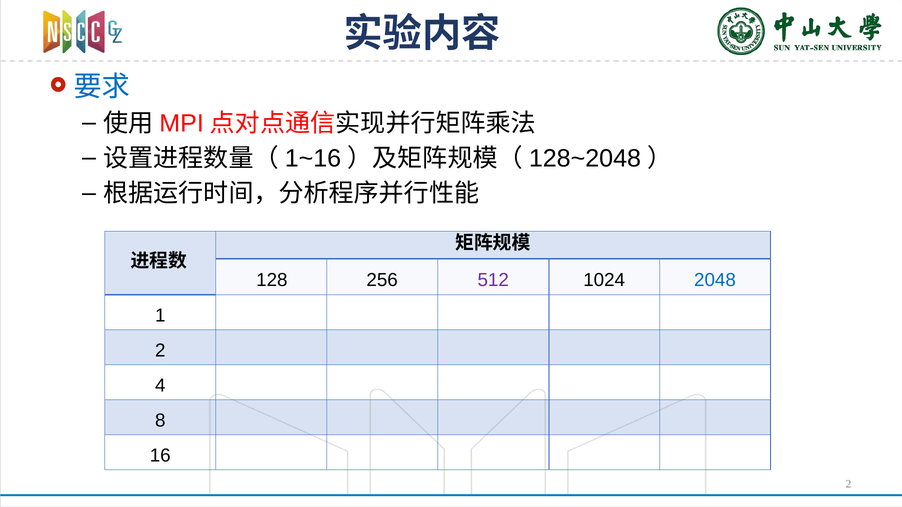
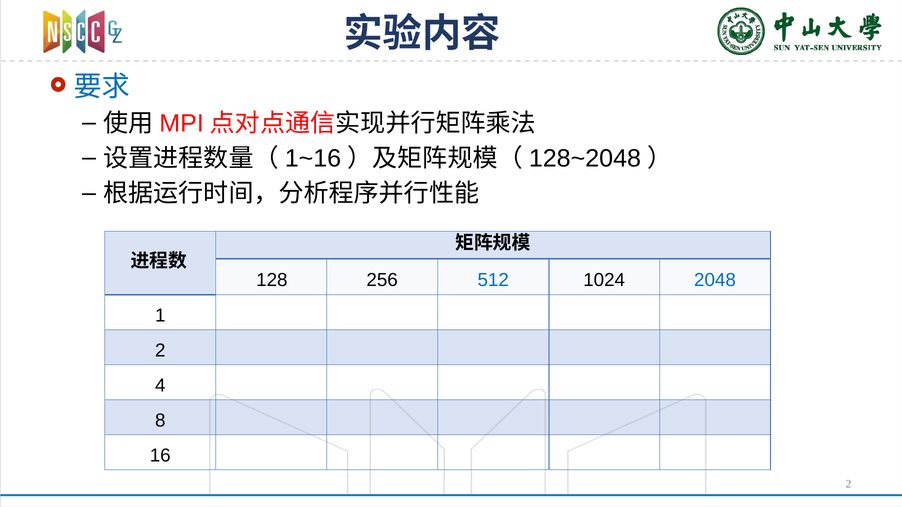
512 colour: purple -> blue
